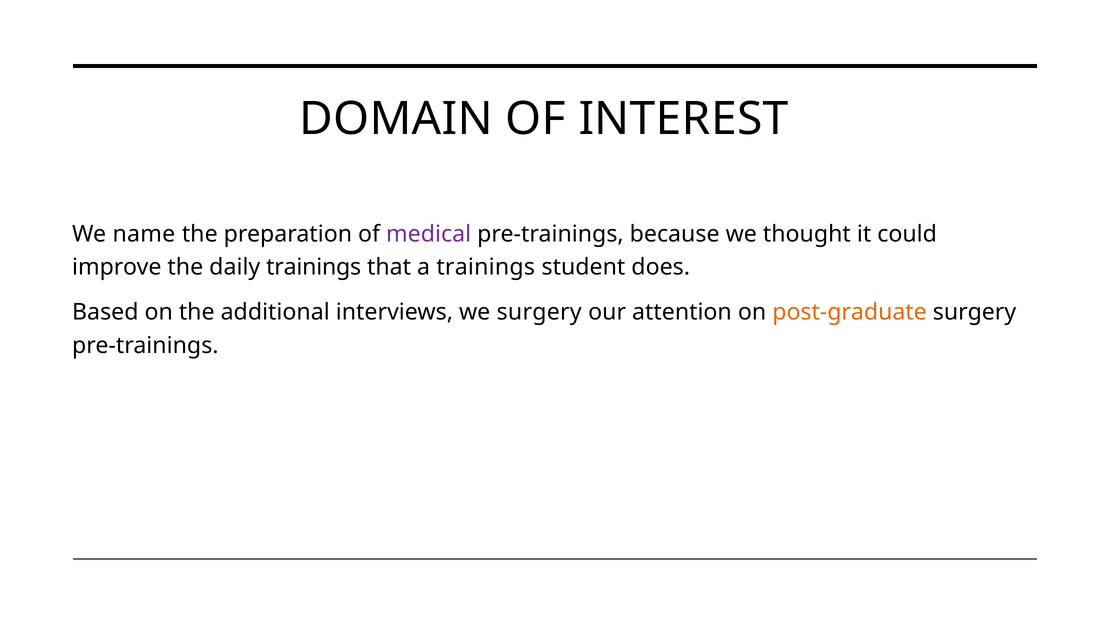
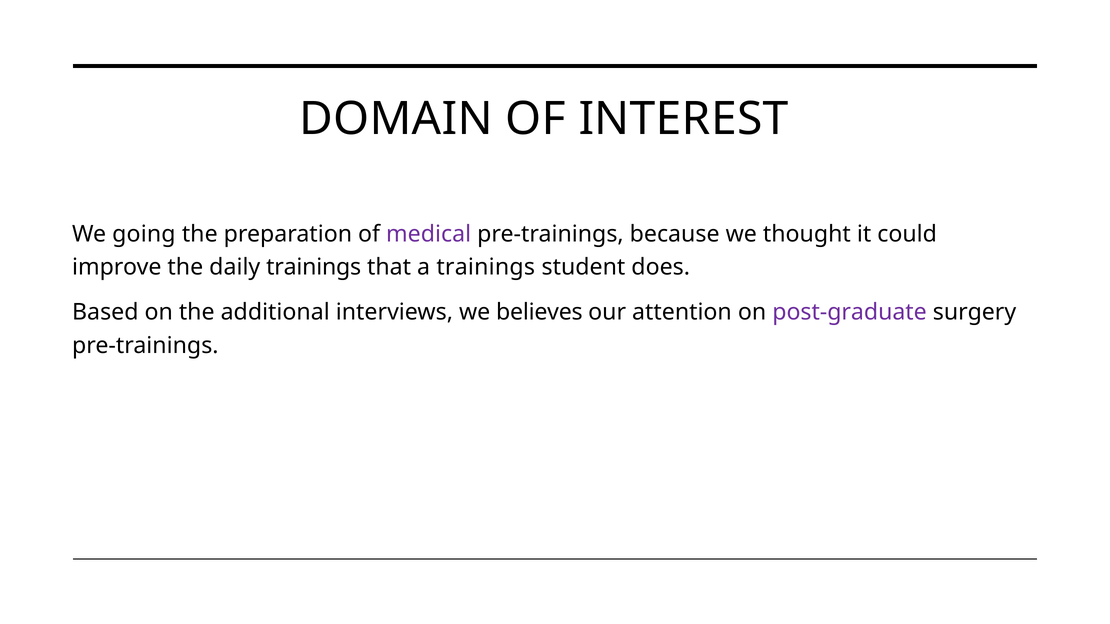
name: name -> going
we surgery: surgery -> believes
post-graduate colour: orange -> purple
